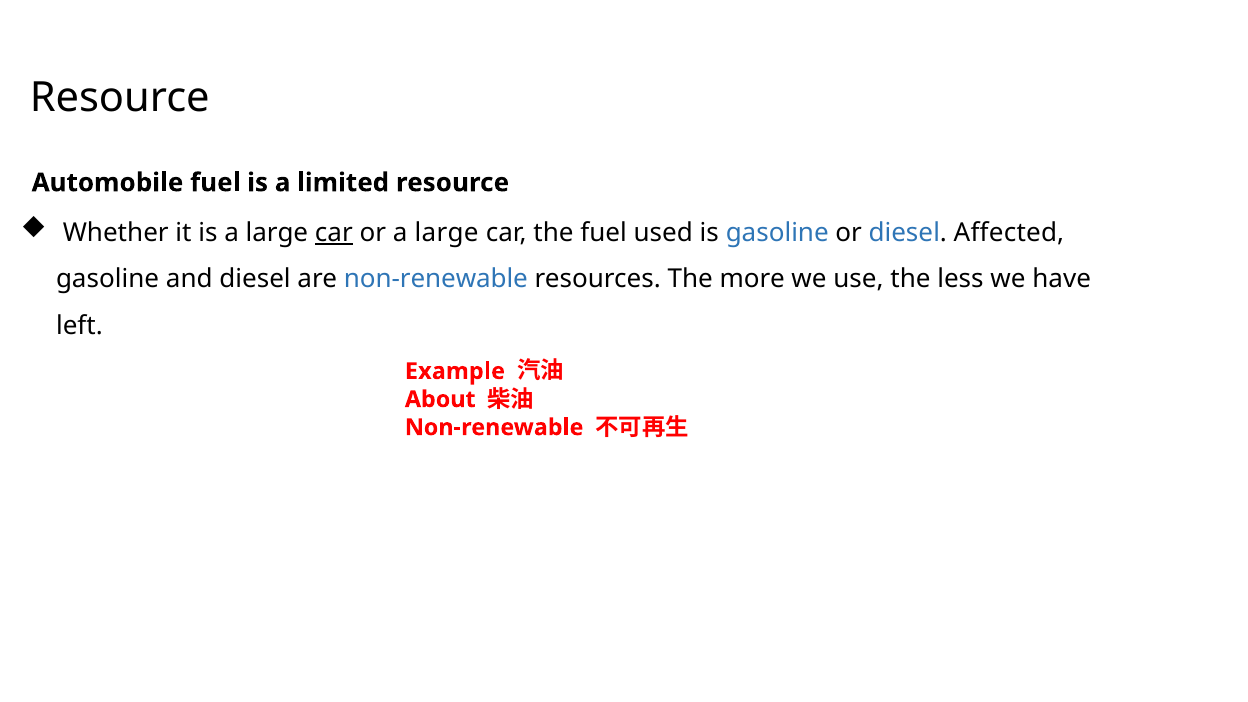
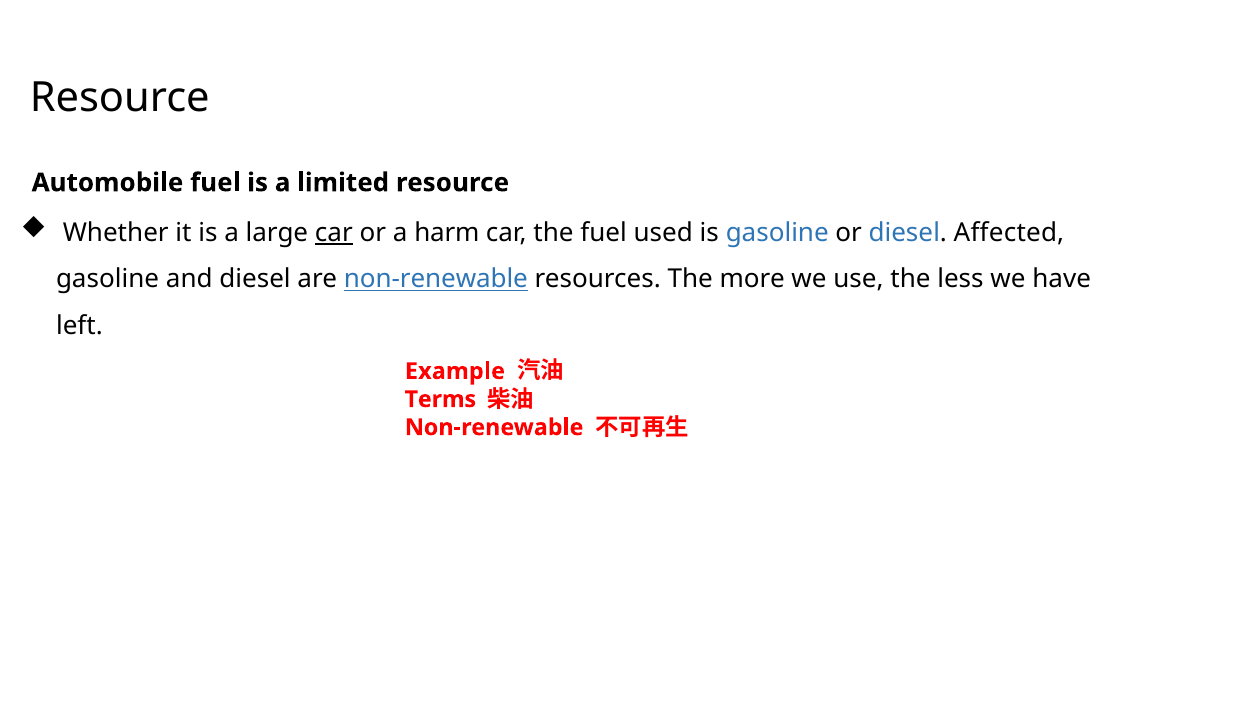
or a large: large -> harm
non-renewable at (436, 279) underline: none -> present
About: About -> Terms
